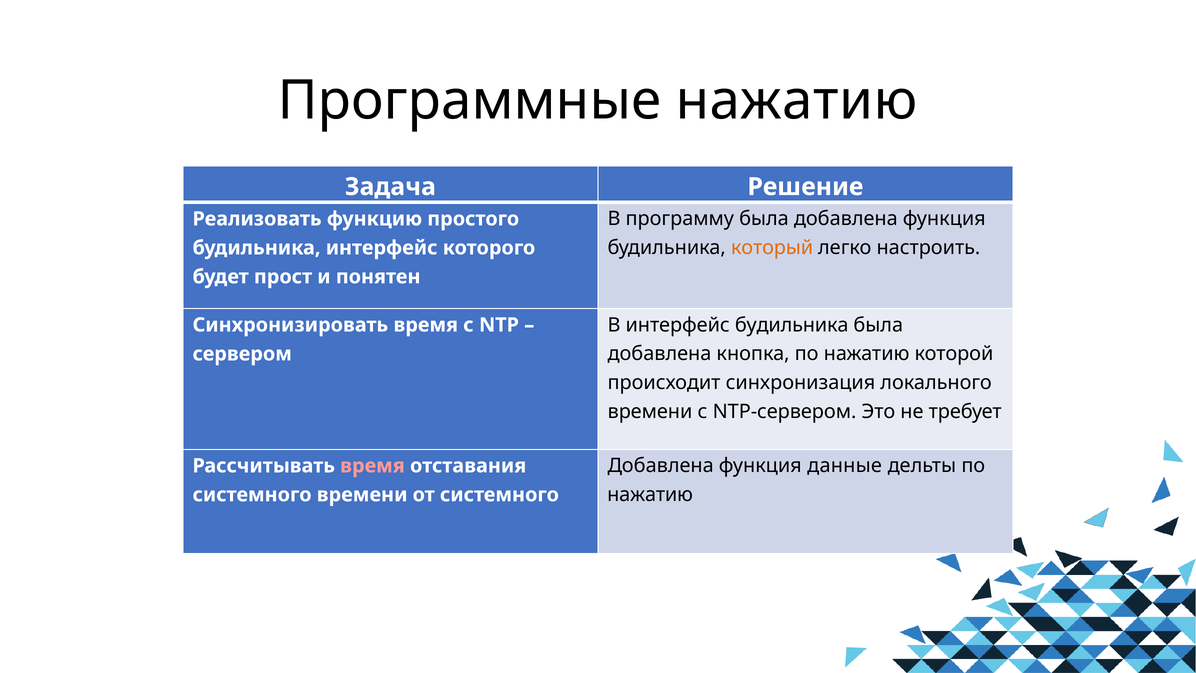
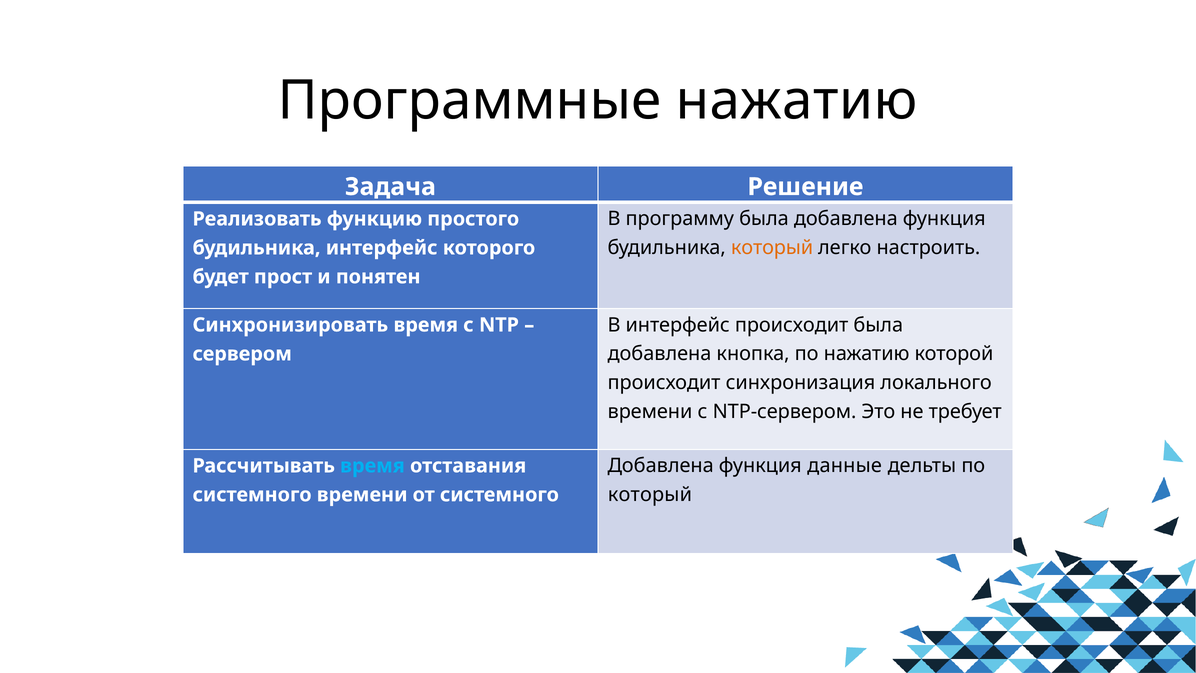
интерфейс будильника: будильника -> происходит
время at (372, 466) colour: pink -> light blue
нажатию at (650, 495): нажатию -> который
